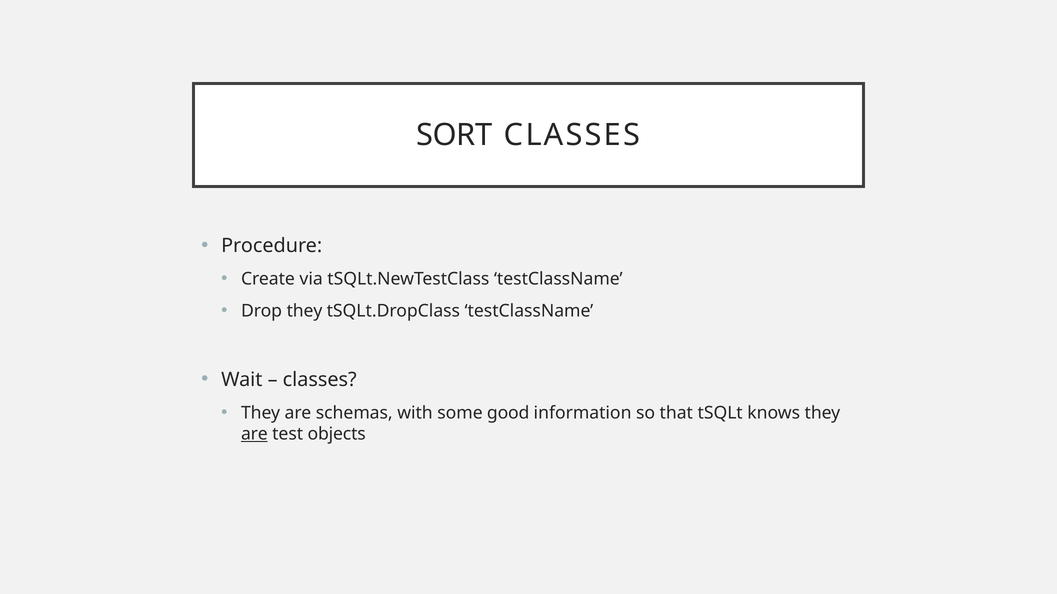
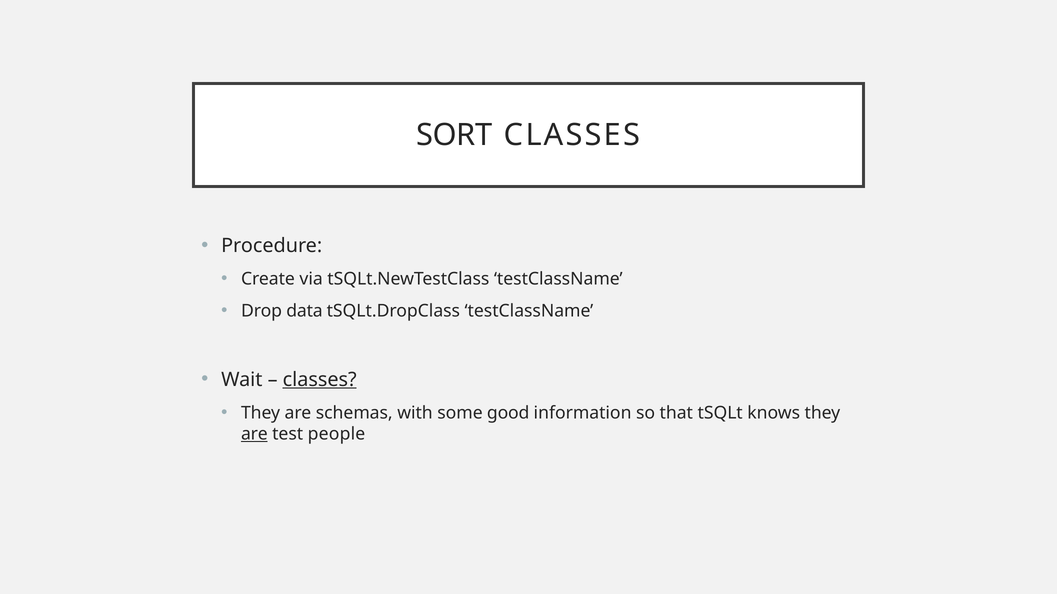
Drop they: they -> data
classes at (320, 380) underline: none -> present
objects: objects -> people
